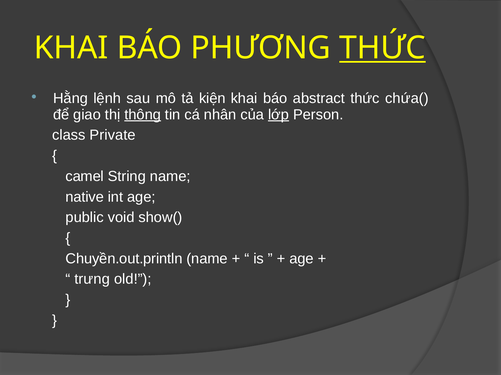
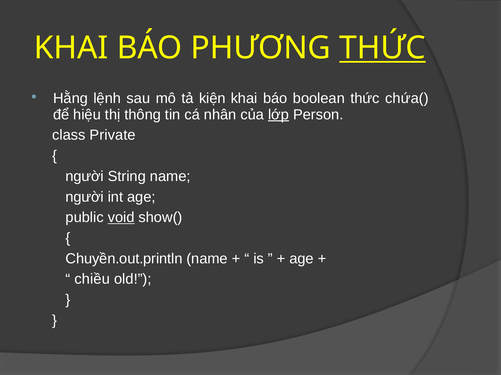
abstract: abstract -> boolean
giao: giao -> hiệu
thông underline: present -> none
camel at (85, 177): camel -> người
native at (85, 197): native -> người
void underline: none -> present
trưng: trưng -> chiều
